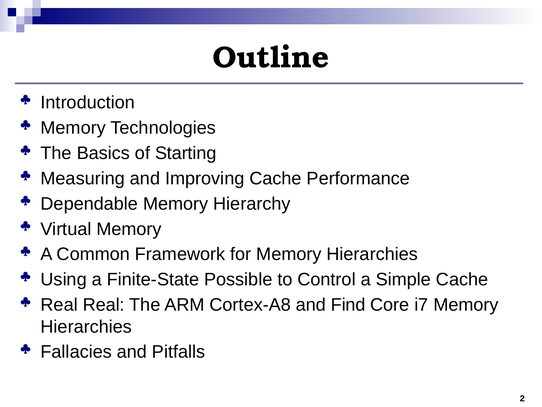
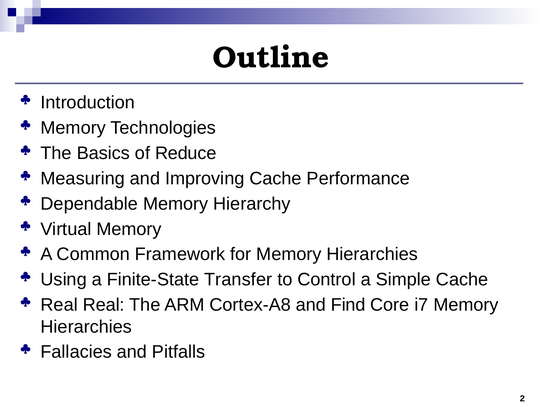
Starting: Starting -> Reduce
Possible: Possible -> Transfer
